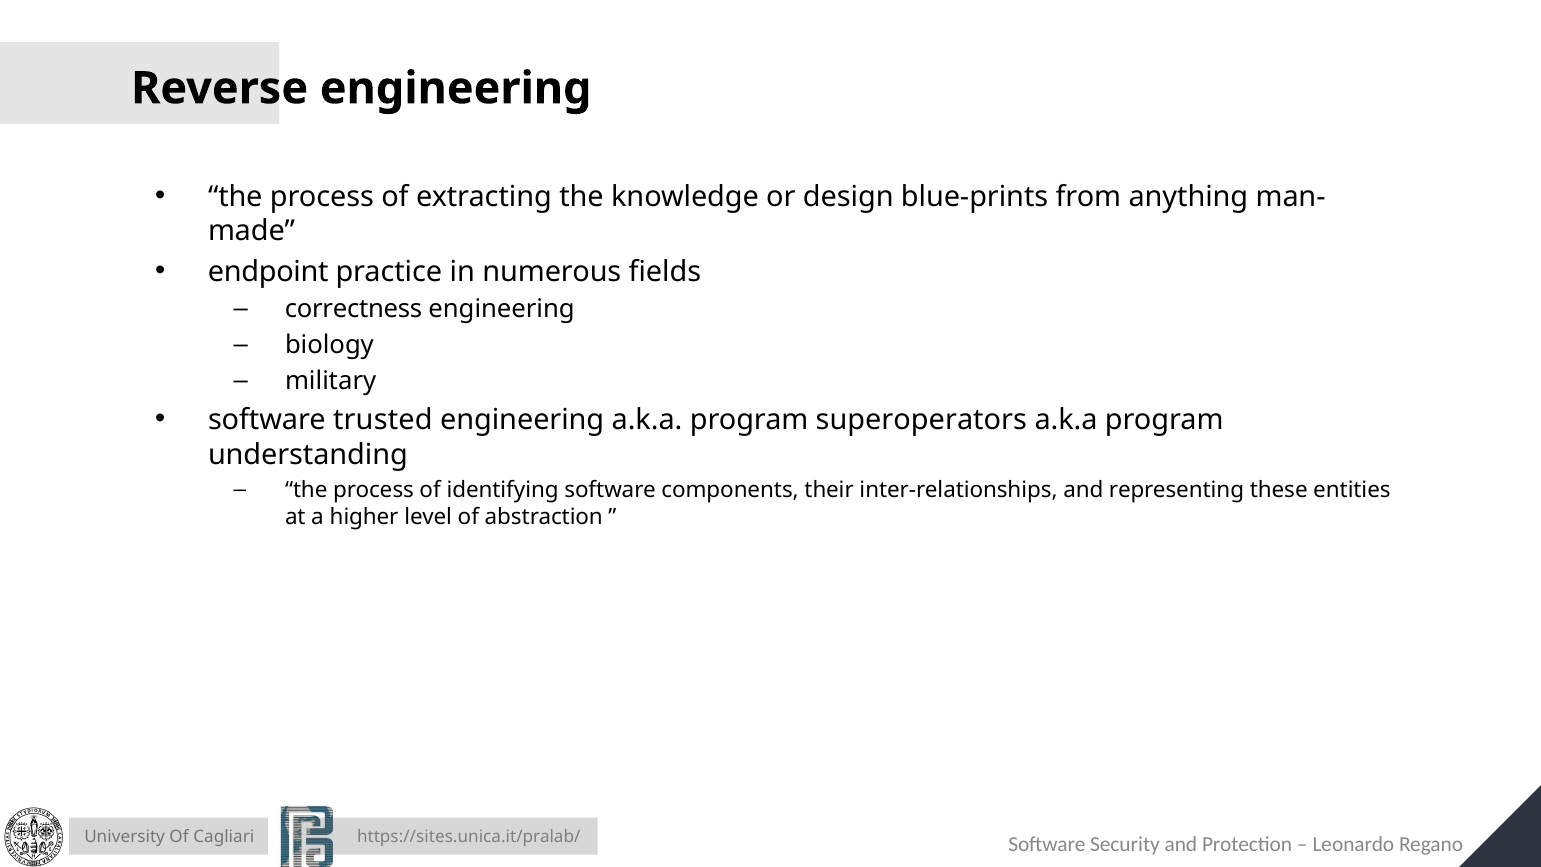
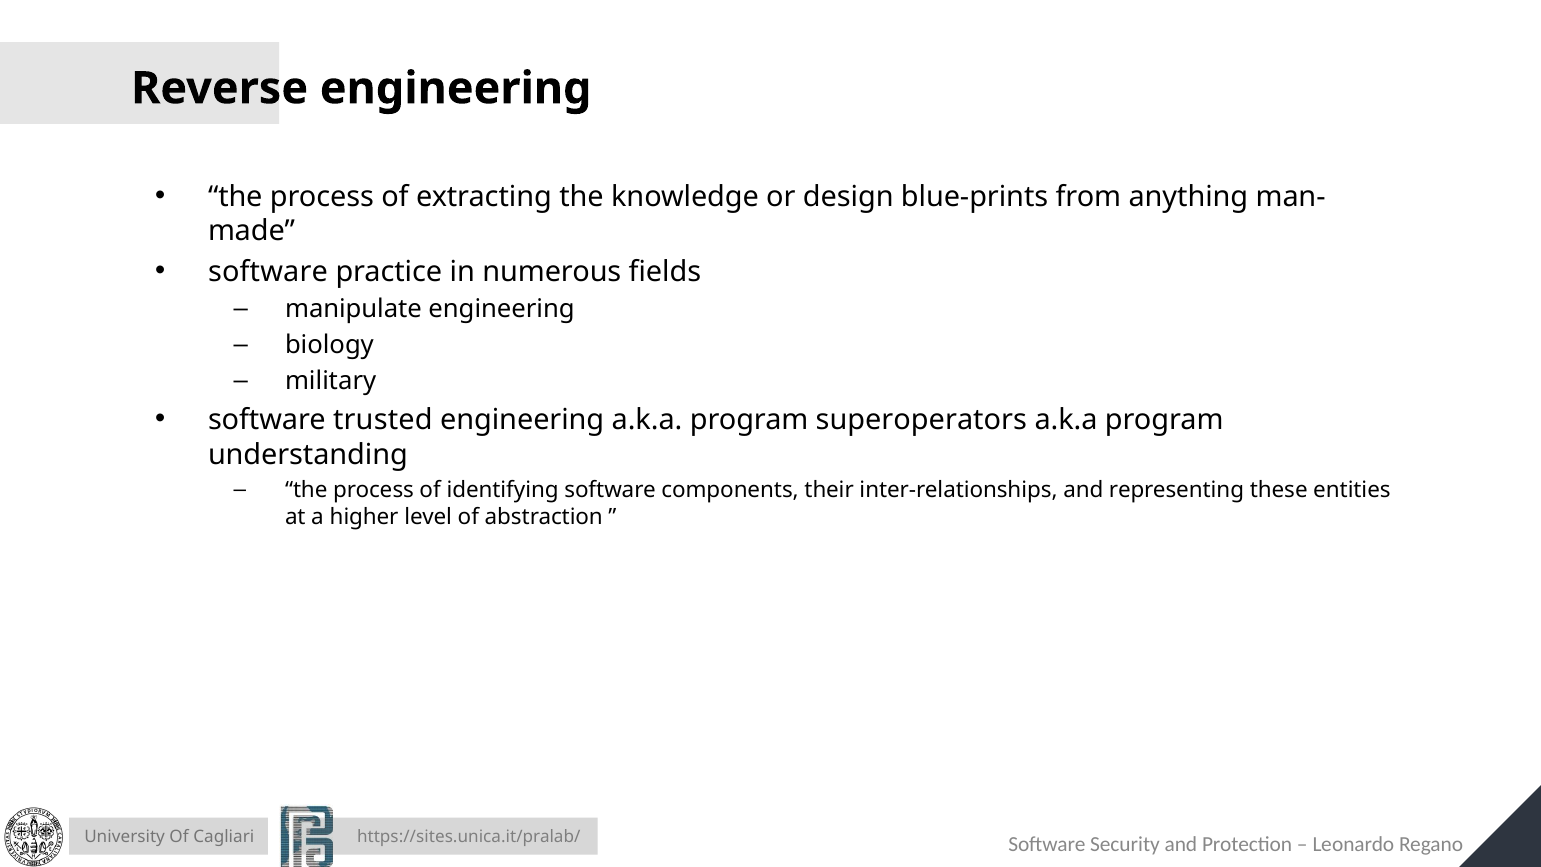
endpoint at (268, 272): endpoint -> software
correctness: correctness -> manipulate
